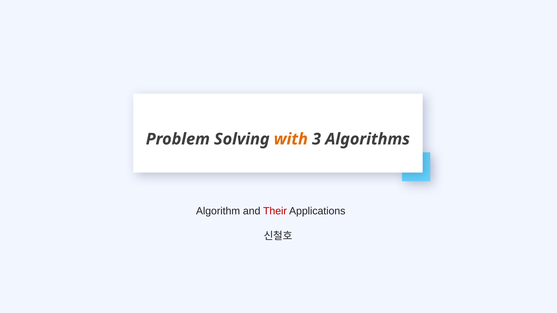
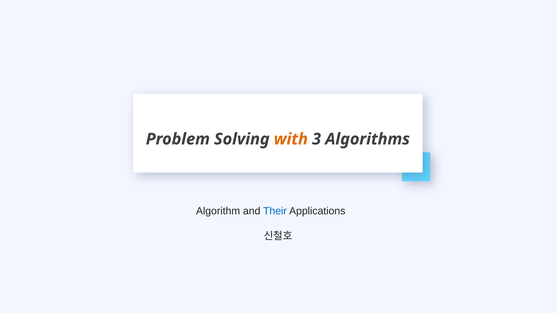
Their colour: red -> blue
